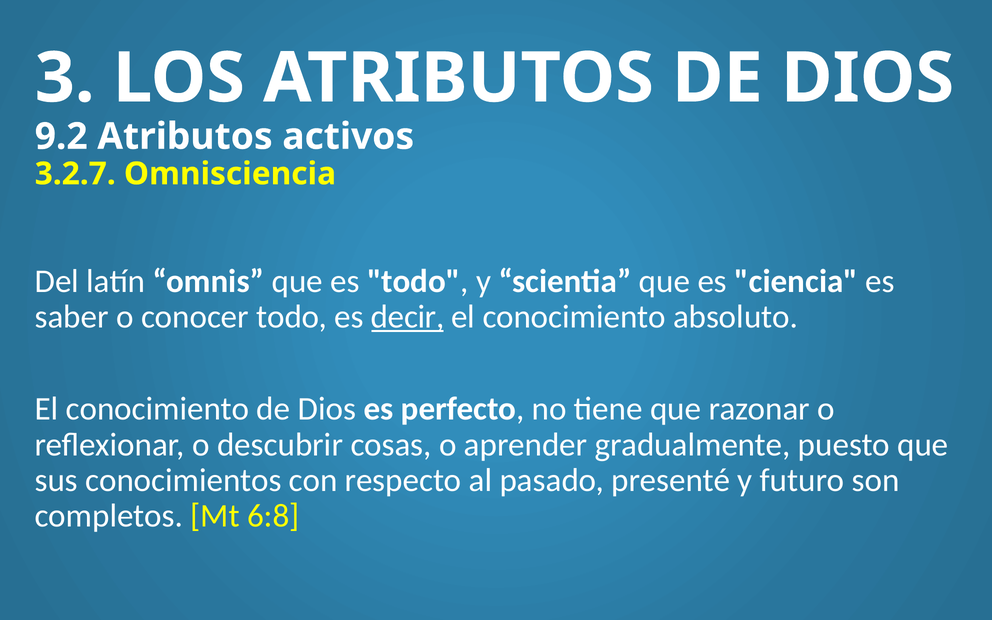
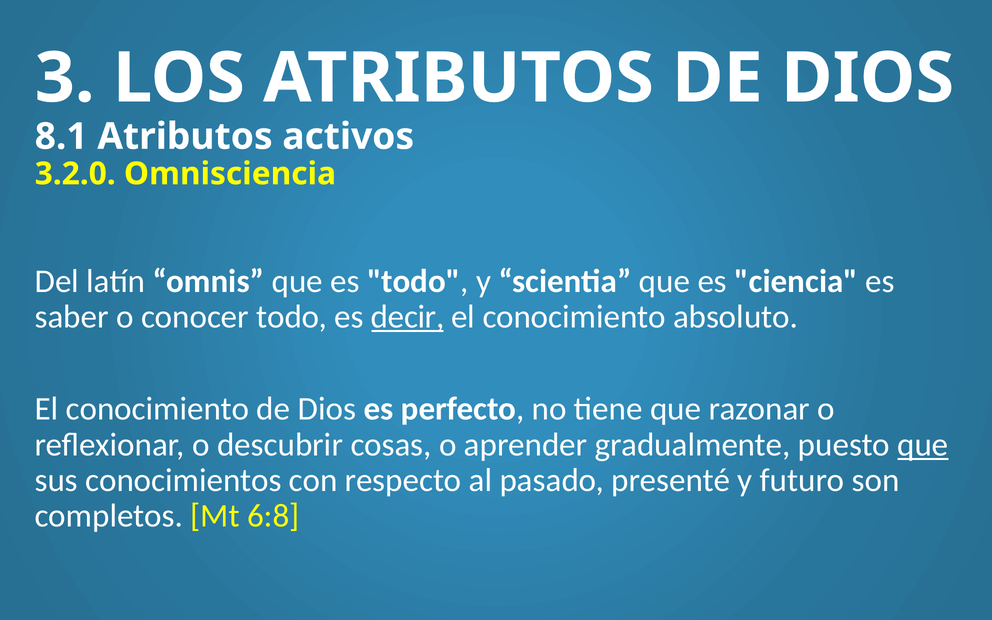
9.2: 9.2 -> 8.1
3.2.7: 3.2.7 -> 3.2.0
que at (923, 445) underline: none -> present
